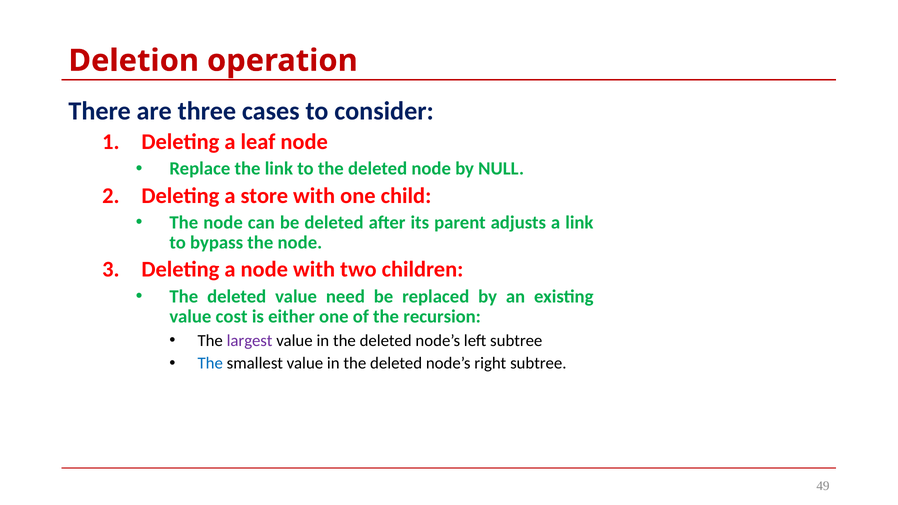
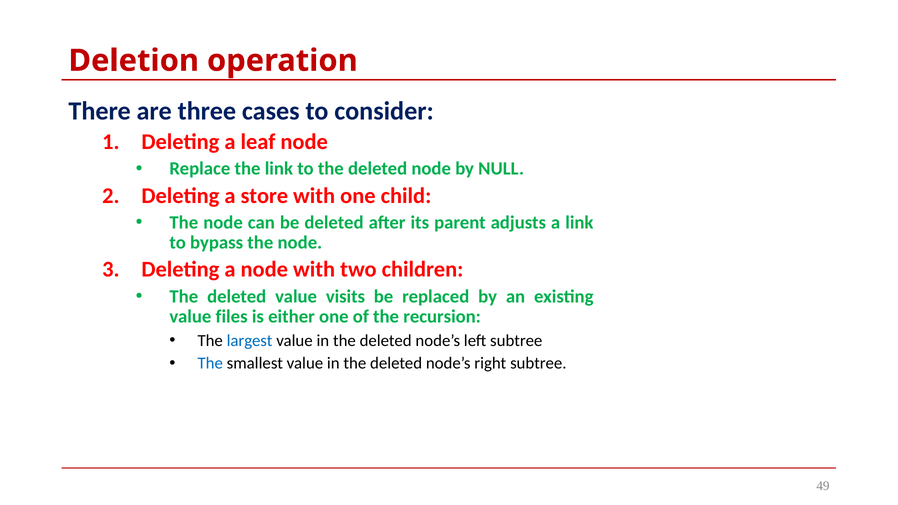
need: need -> visits
cost: cost -> files
largest colour: purple -> blue
